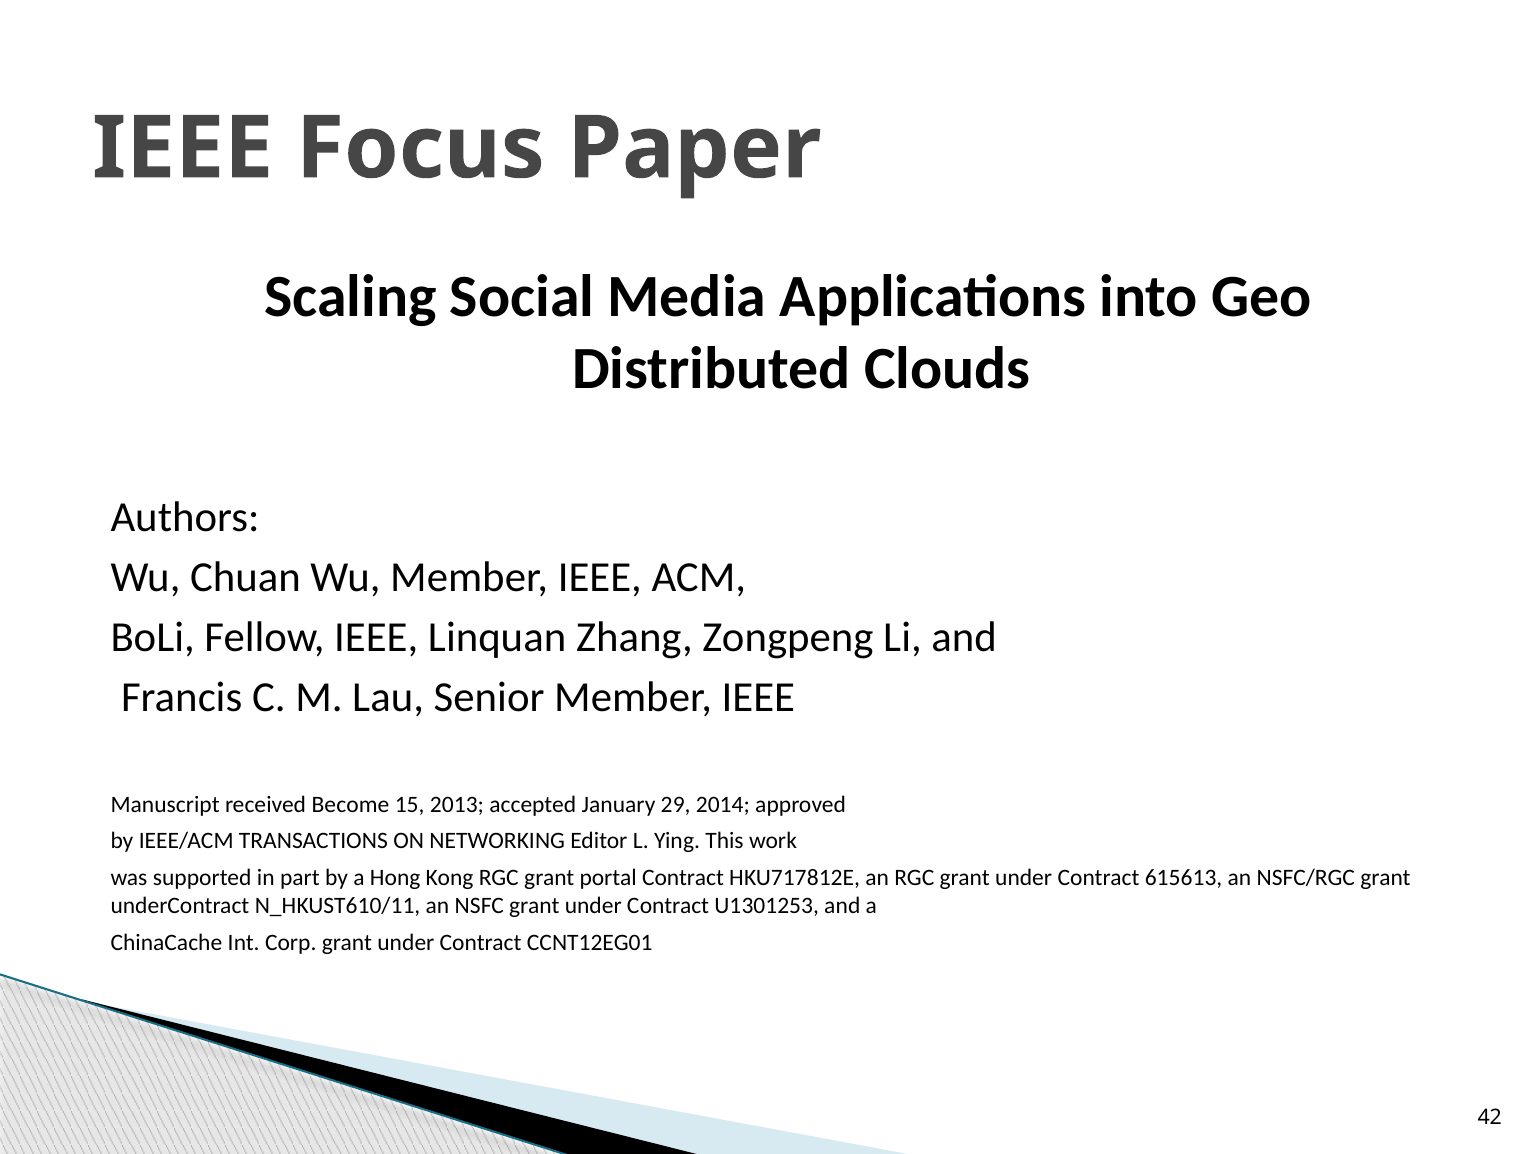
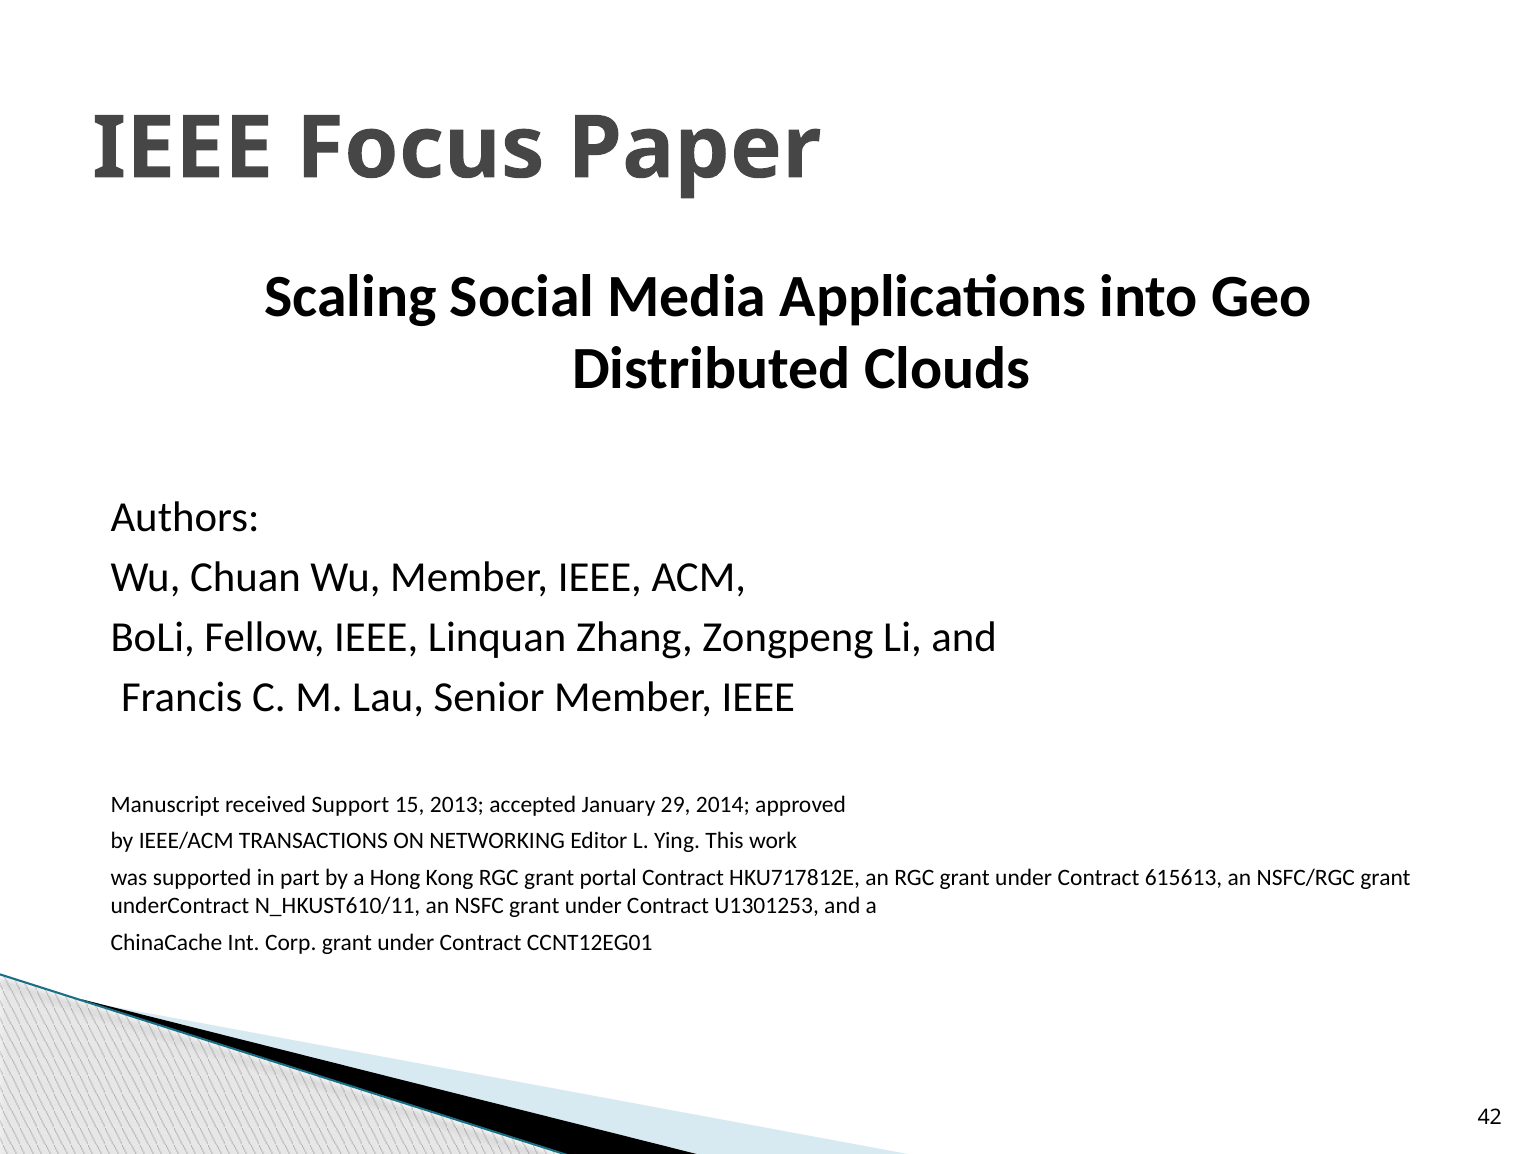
Become: Become -> Support
